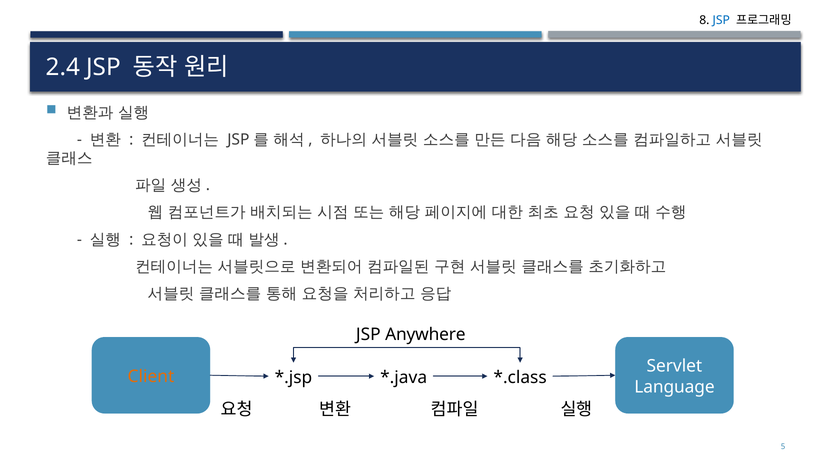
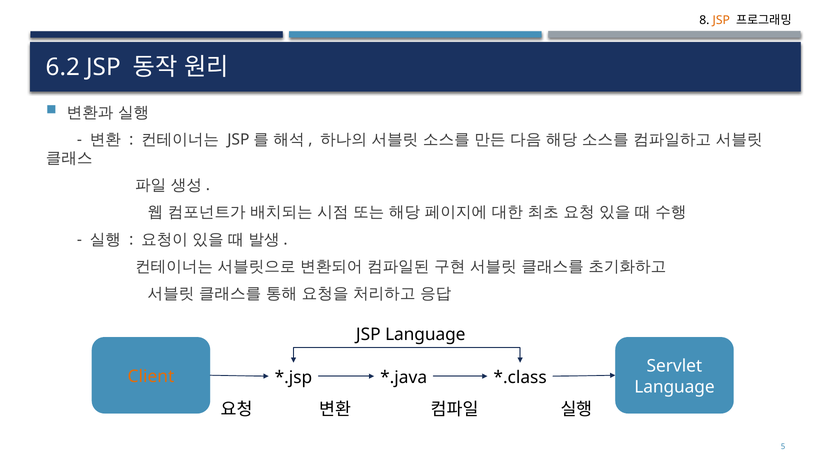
JSP at (721, 20) colour: blue -> orange
2.4: 2.4 -> 6.2
JSP Anywhere: Anywhere -> Language
